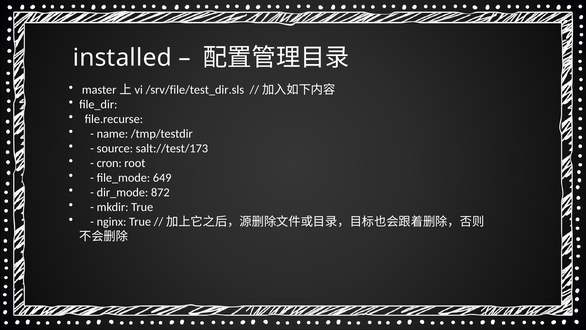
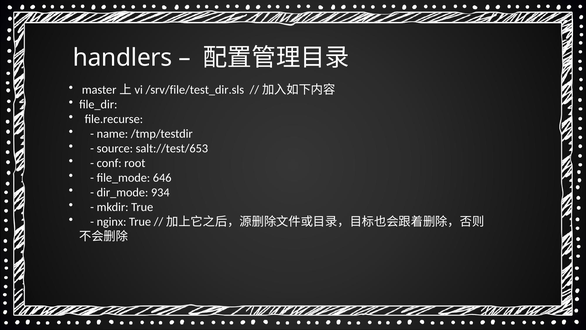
installed: installed -> handlers
salt://test/173: salt://test/173 -> salt://test/653
cron: cron -> conf
649: 649 -> 646
872: 872 -> 934
